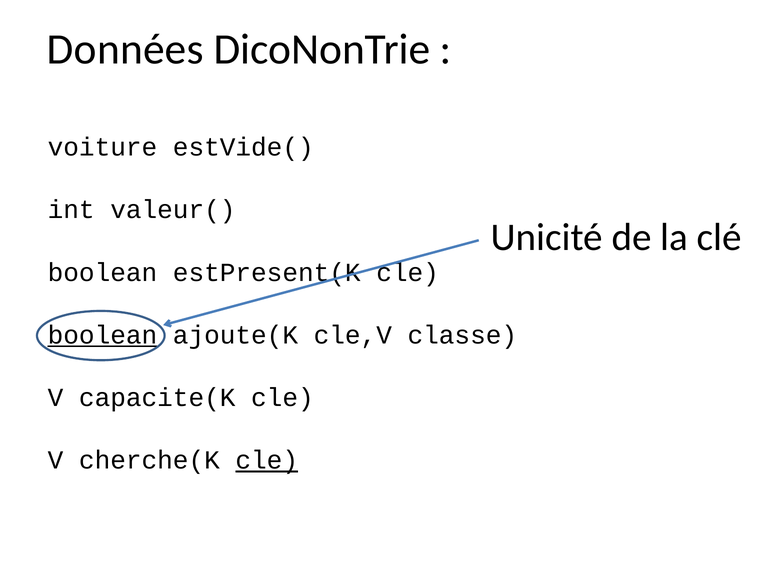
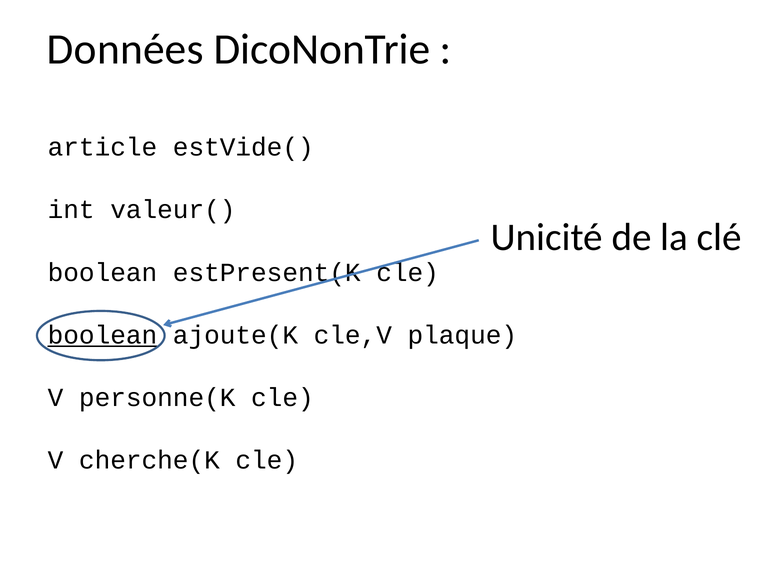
voiture: voiture -> article
classe: classe -> plaque
capacite(K: capacite(K -> personne(K
cle at (267, 460) underline: present -> none
